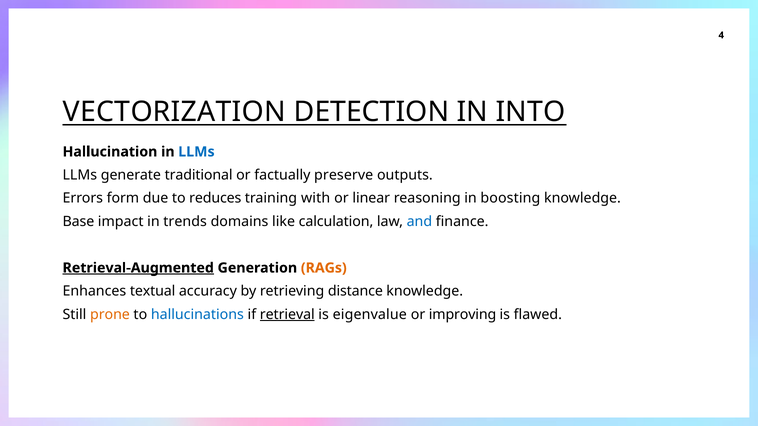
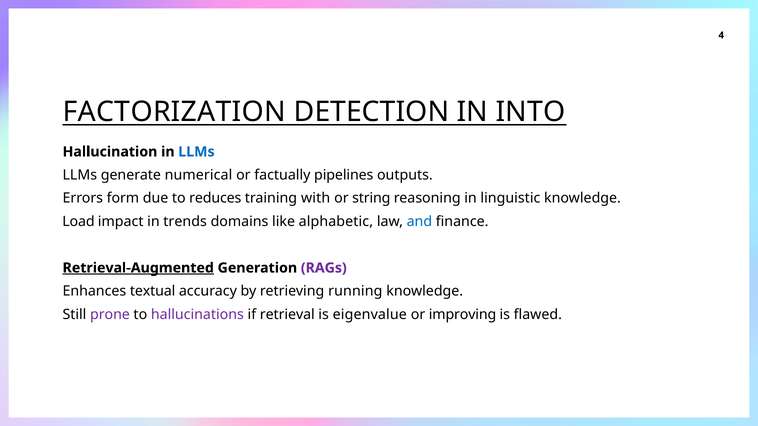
VECTORIZATION: VECTORIZATION -> FACTORIZATION
traditional: traditional -> numerical
preserve: preserve -> pipelines
linear: linear -> string
boosting: boosting -> linguistic
Base: Base -> Load
calculation: calculation -> alphabetic
RAGs colour: orange -> purple
distance: distance -> running
prone colour: orange -> purple
hallucinations colour: blue -> purple
retrieval underline: present -> none
